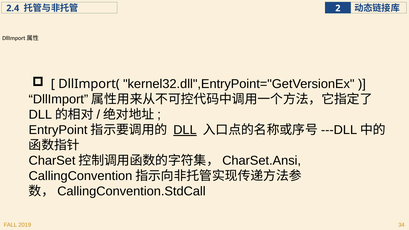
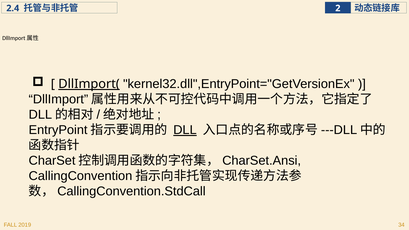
DllImport( underline: none -> present
